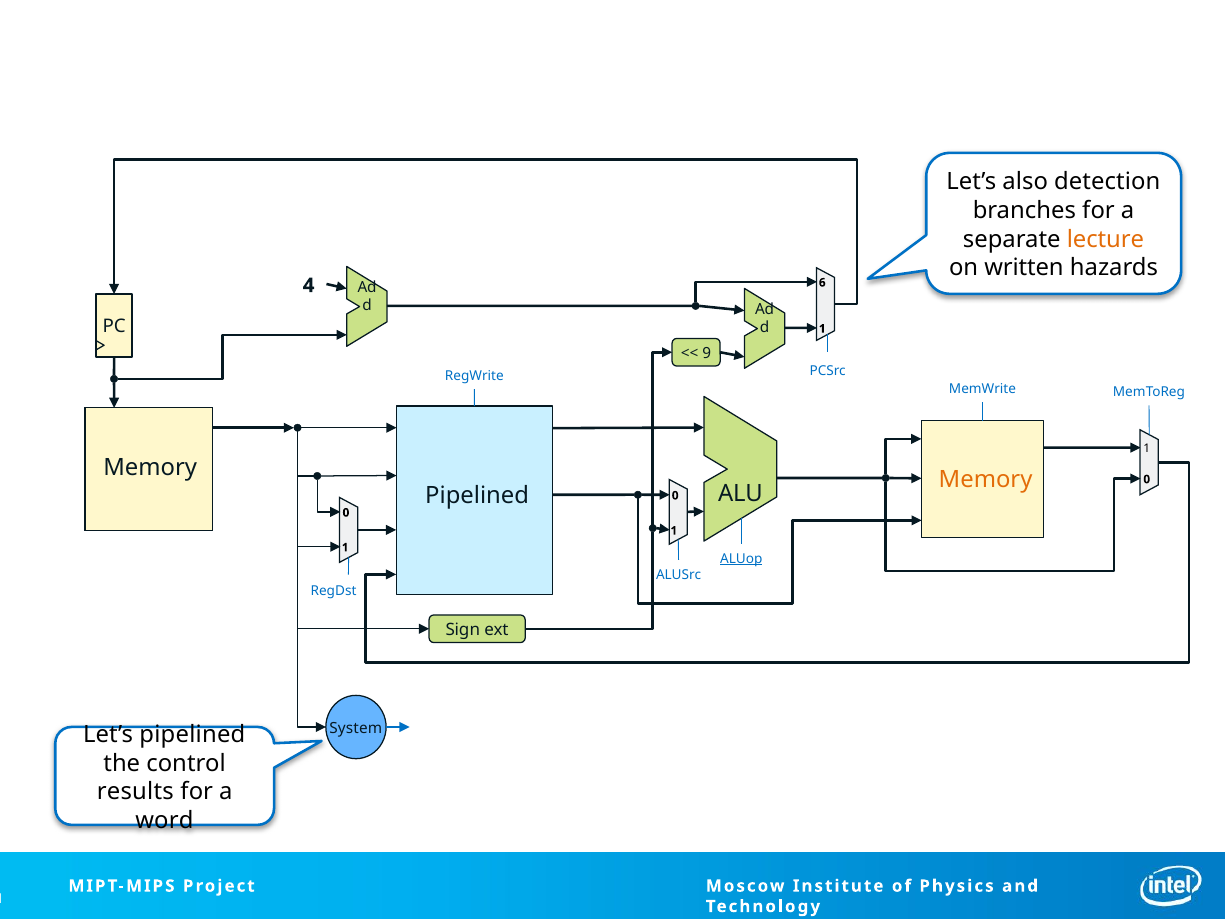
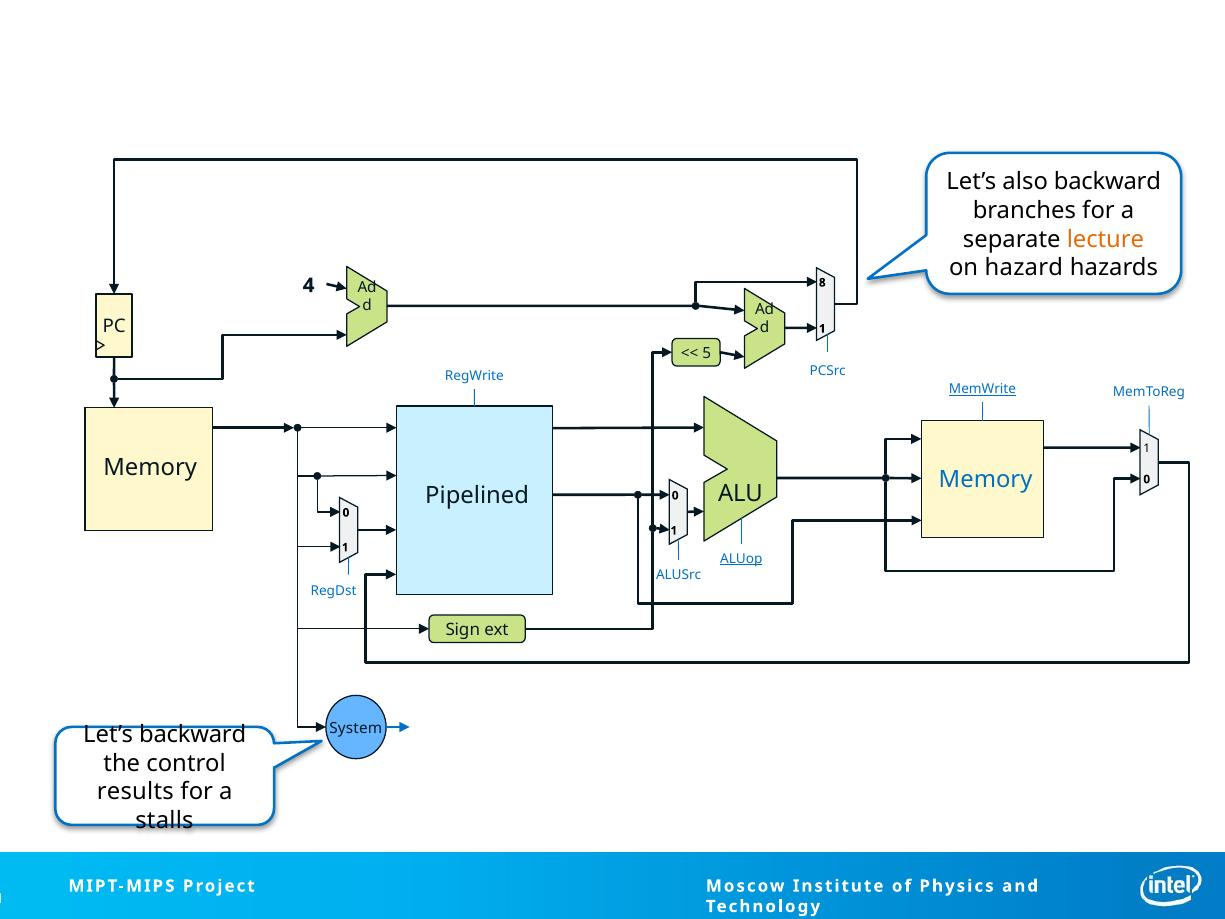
also detection: detection -> backward
written: written -> hazard
6: 6 -> 8
9: 9 -> 5
MemWrite underline: none -> present
Memory at (986, 480) colour: orange -> blue
Let’s pipelined: pipelined -> backward
word: word -> stalls
